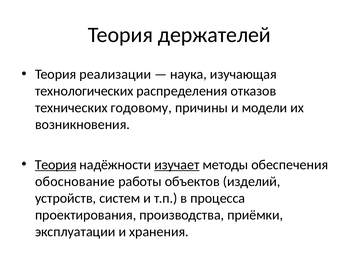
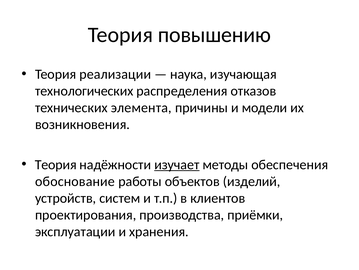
держателей: держателей -> повышению
годовому: годовому -> элемента
Теория at (56, 164) underline: present -> none
процесса: процесса -> клиентов
